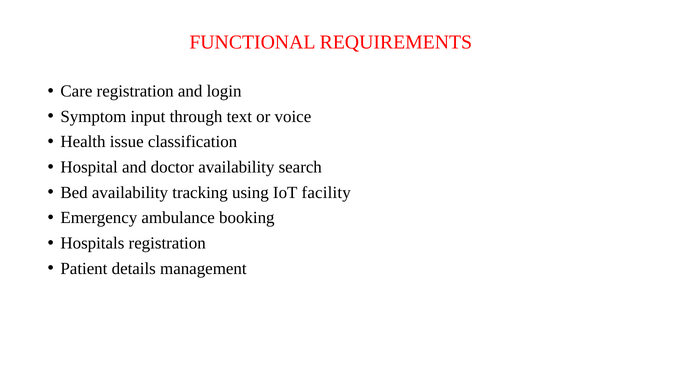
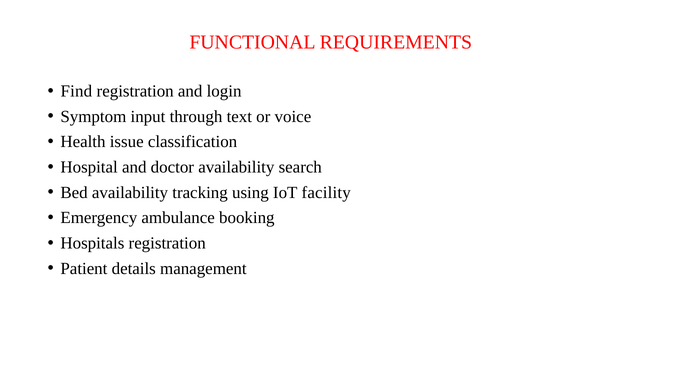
Care: Care -> Find
